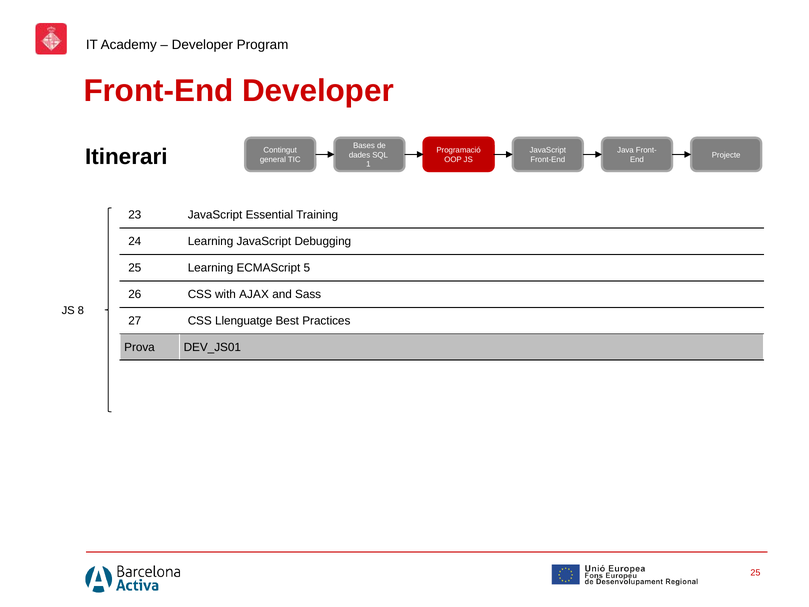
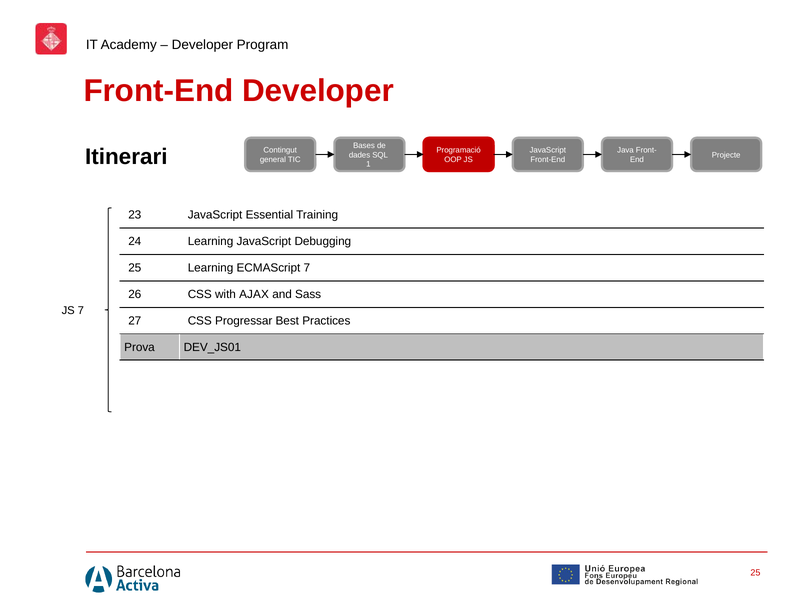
ECMAScript 5: 5 -> 7
JS 8: 8 -> 7
Llenguatge: Llenguatge -> Progressar
